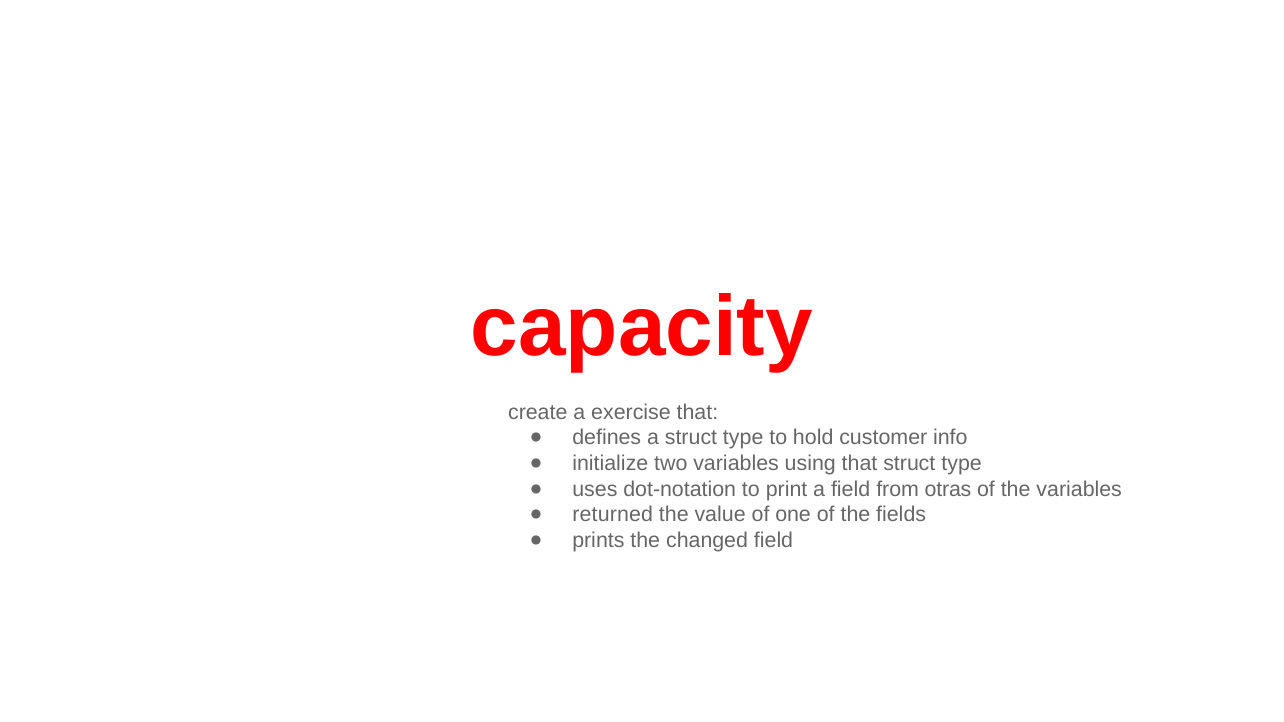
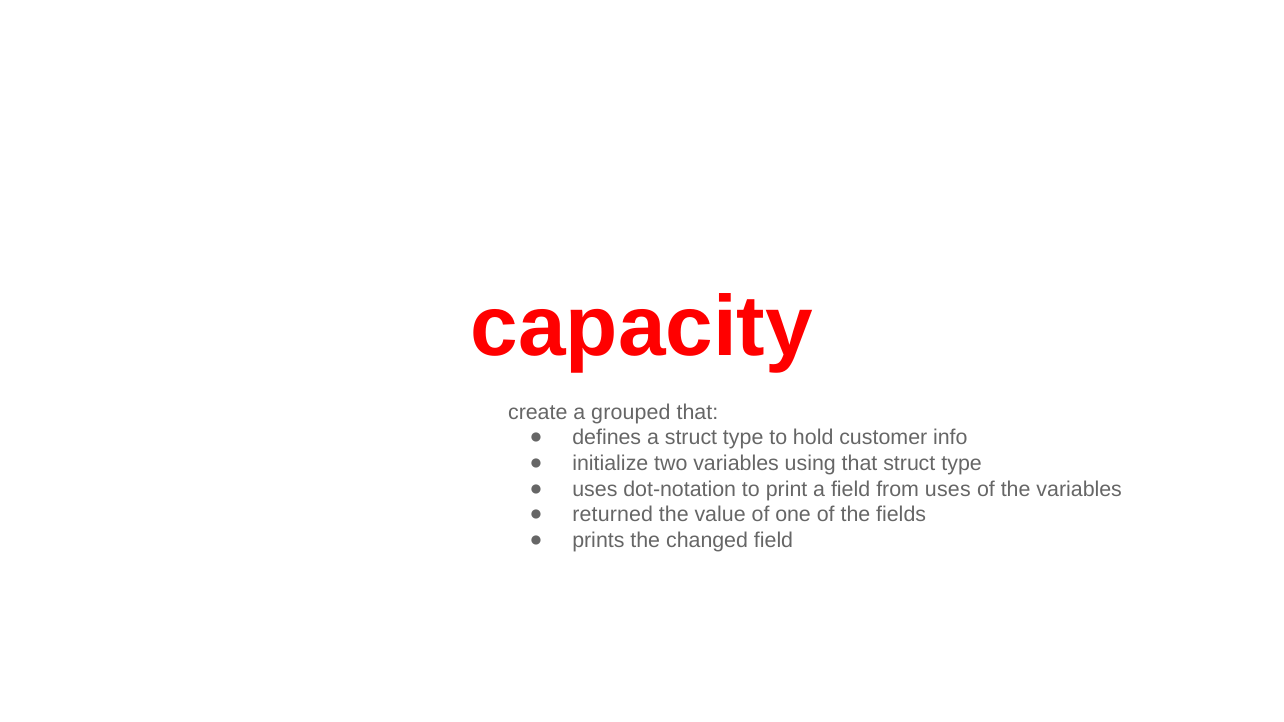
exercise: exercise -> grouped
from otras: otras -> uses
